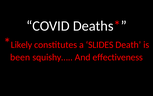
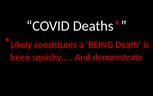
SLIDES: SLIDES -> BEING
effectiveness: effectiveness -> demonstrate
